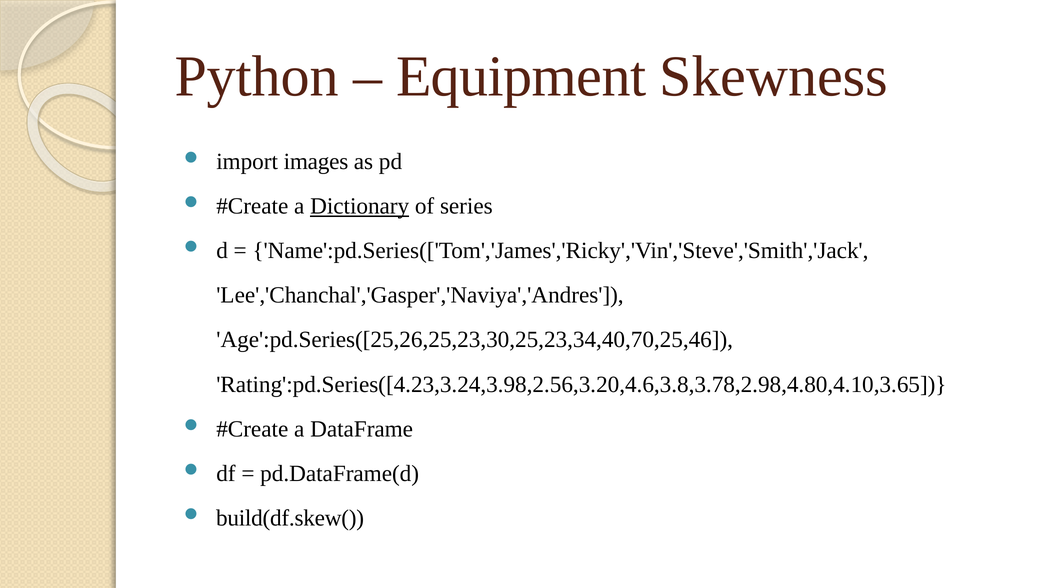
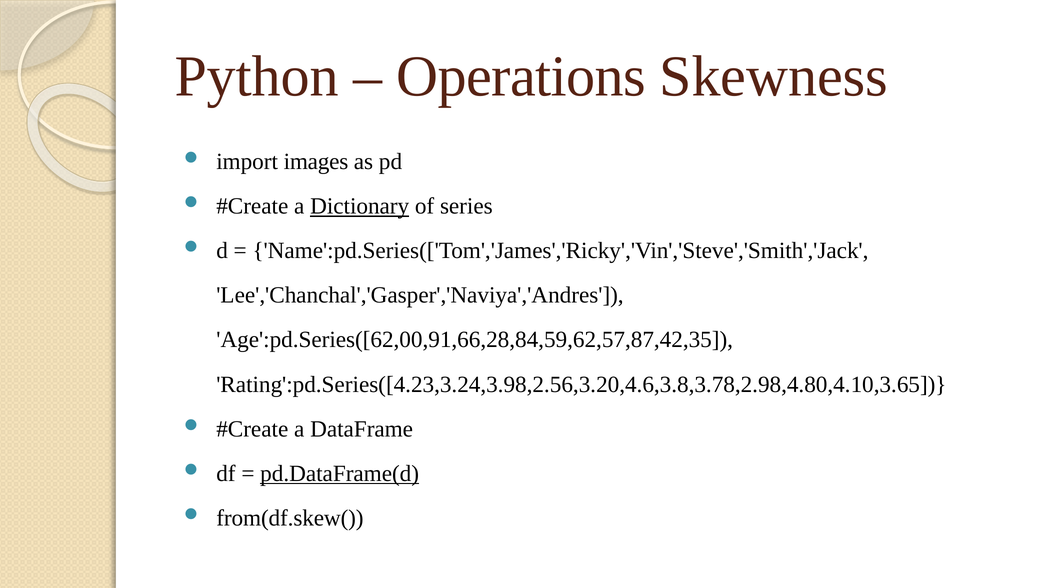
Equipment: Equipment -> Operations
Age':pd.Series([25,26,25,23,30,25,23,34,40,70,25,46: Age':pd.Series([25,26,25,23,30,25,23,34,40,70,25,46 -> Age':pd.Series([62,00,91,66,28,84,59,62,57,87,42,35
pd.DataFrame(d underline: none -> present
build(df.skew(: build(df.skew( -> from(df.skew(
